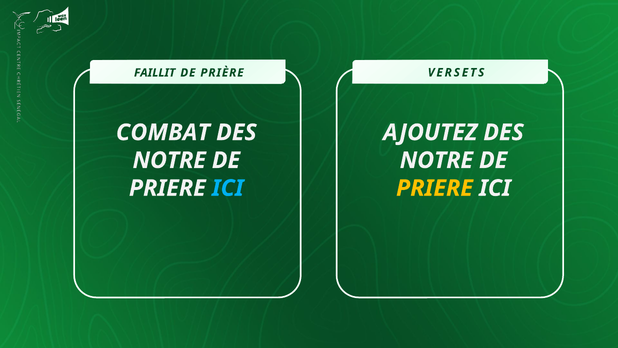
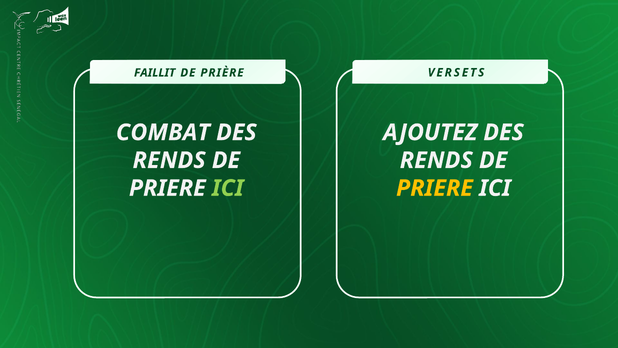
NOTRE at (169, 160): NOTRE -> RENDS
NOTRE at (436, 160): NOTRE -> RENDS
ICI at (228, 188) colour: light blue -> light green
